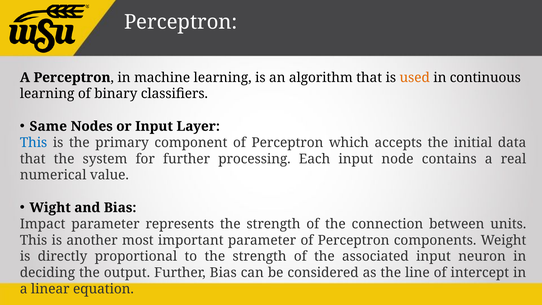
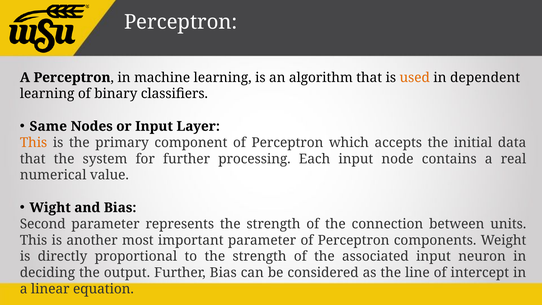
continuous: continuous -> dependent
This at (34, 143) colour: blue -> orange
Impact: Impact -> Second
